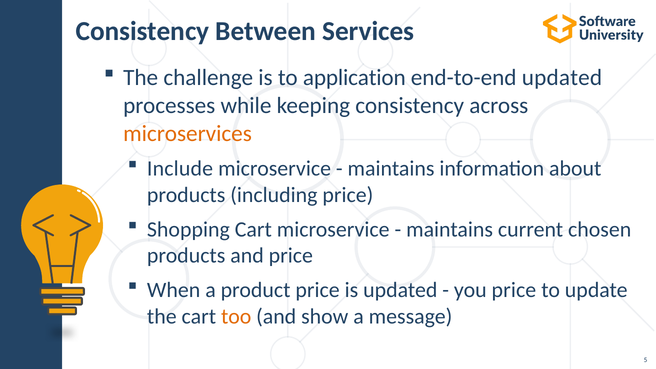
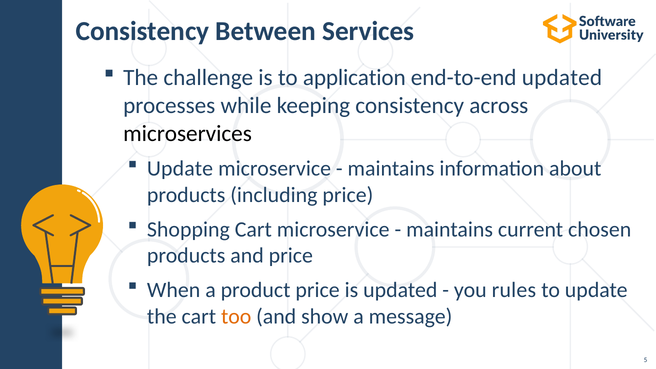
microservices colour: orange -> black
Include at (180, 169): Include -> Update
you price: price -> rules
